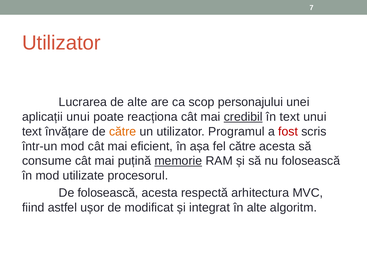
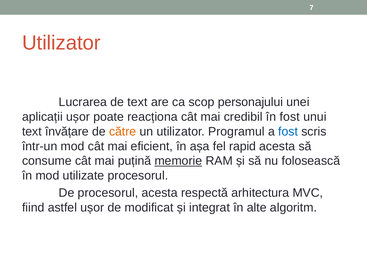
de alte: alte -> text
aplicații unui: unui -> ușor
credibil underline: present -> none
în text: text -> fost
fost at (288, 131) colour: red -> blue
fel către: către -> rapid
De folosească: folosească -> procesorul
